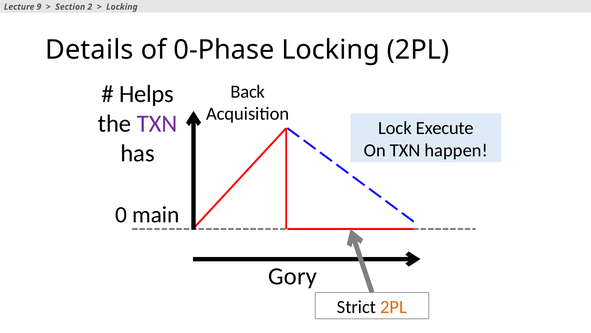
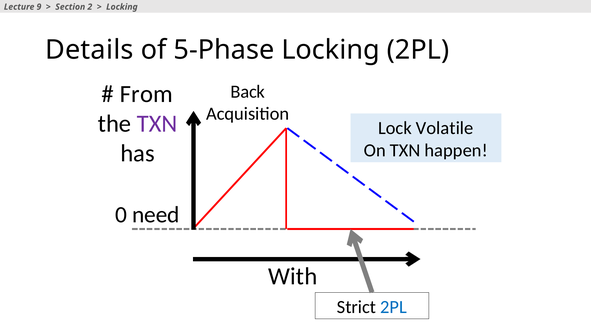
0-Phase: 0-Phase -> 5-Phase
Helps: Helps -> From
Execute: Execute -> Volatile
main: main -> need
Gory: Gory -> With
2PL at (394, 306) colour: orange -> blue
